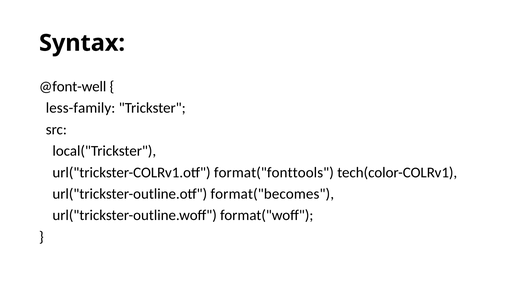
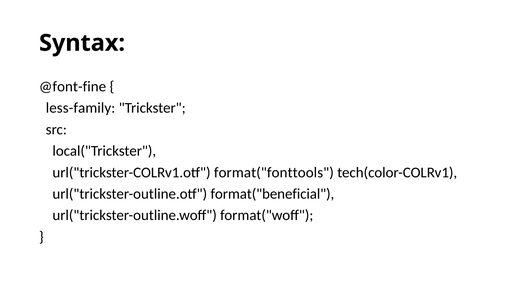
@font-well: @font-well -> @font-fine
format("becomes: format("becomes -> format("beneficial
